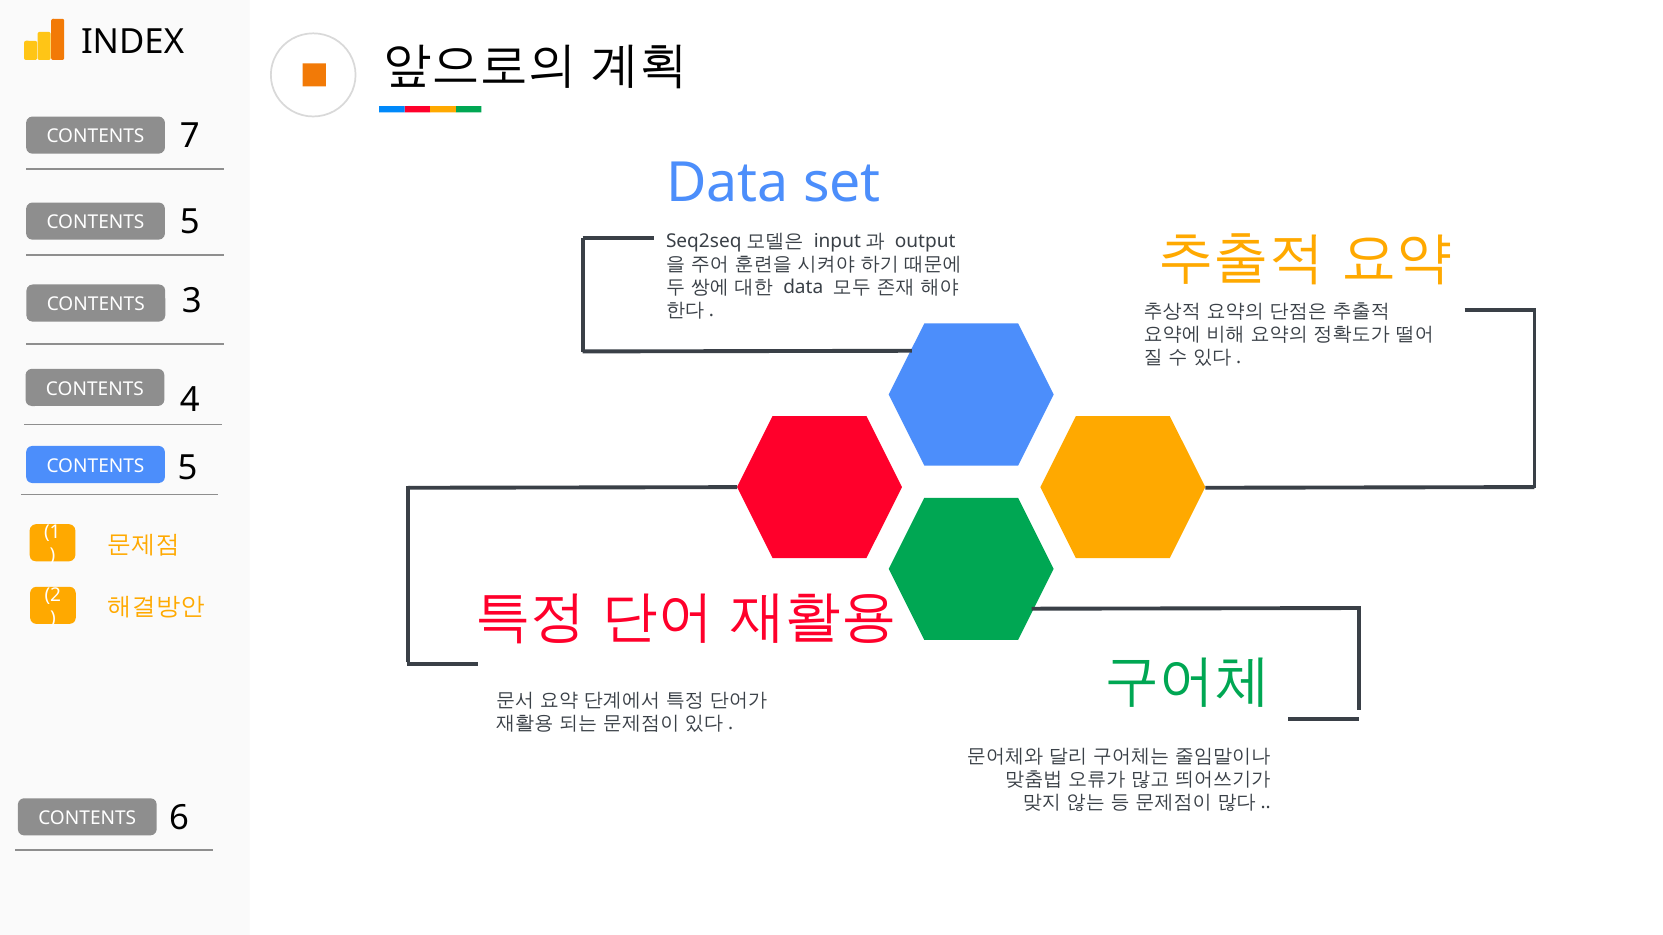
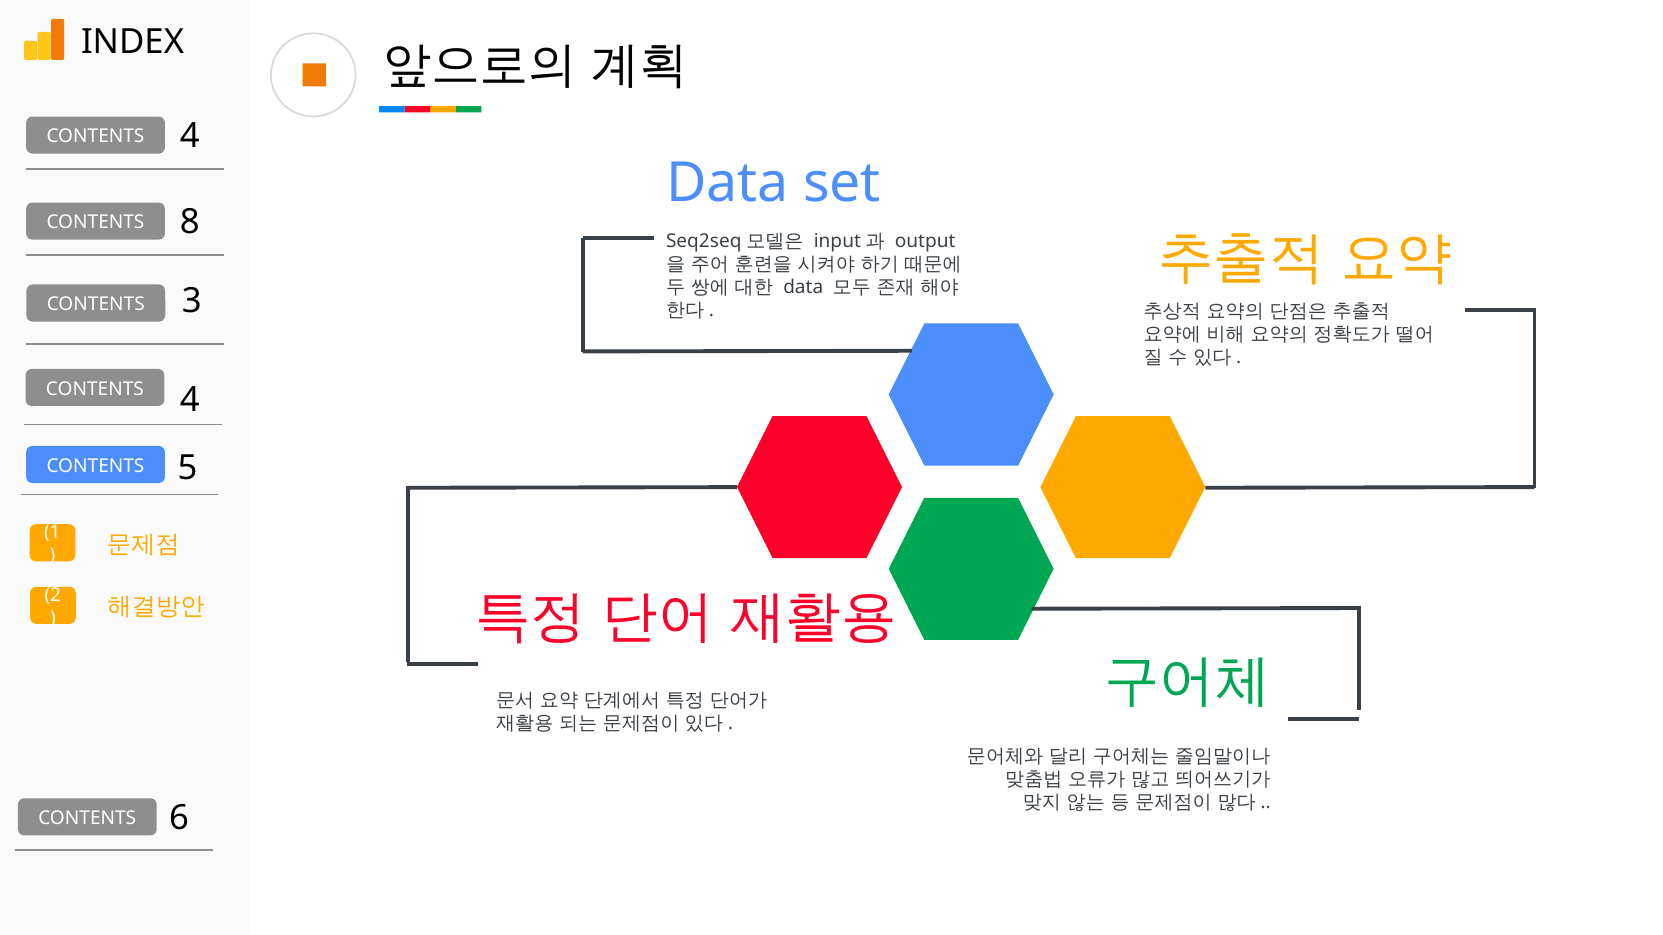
CONTENTS 7: 7 -> 4
CONTENTS 5: 5 -> 8
